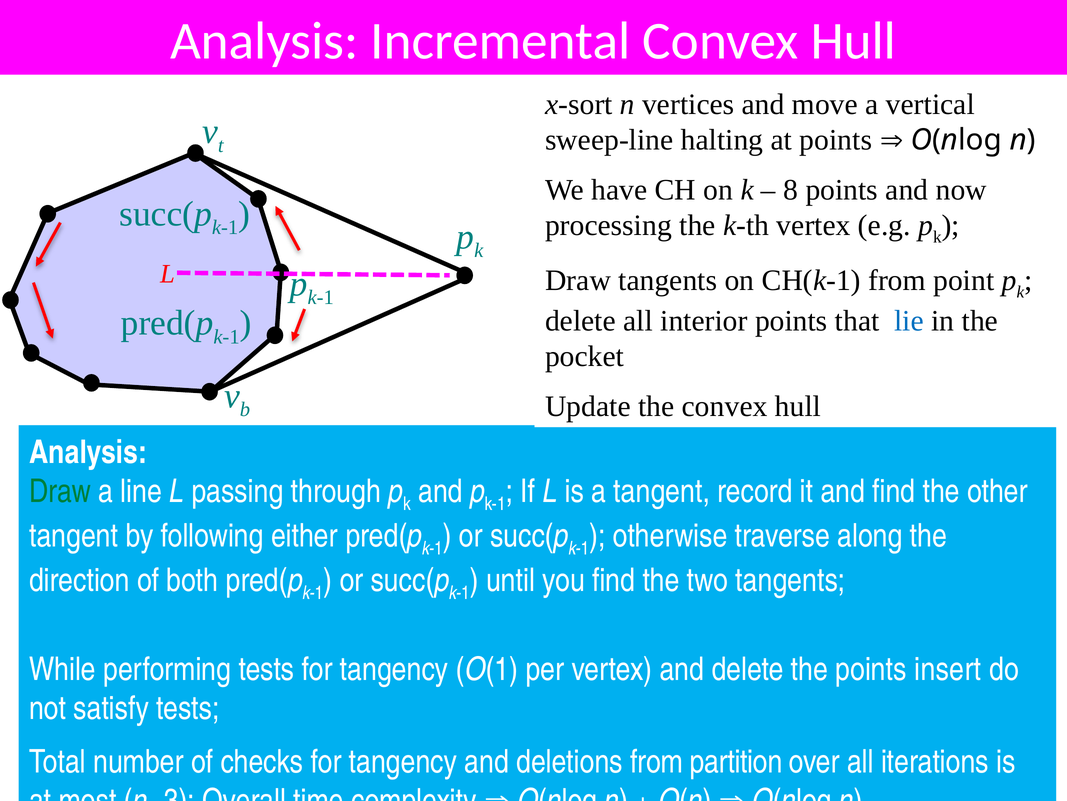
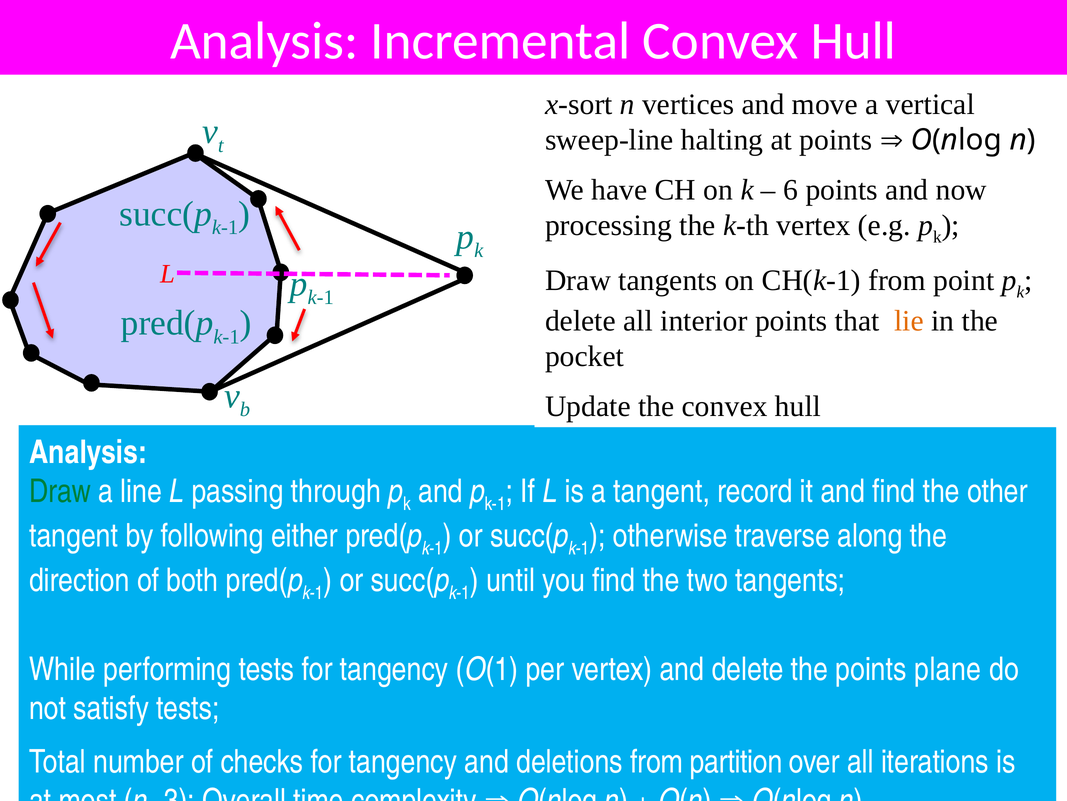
8: 8 -> 6
lie colour: blue -> orange
insert: insert -> plane
